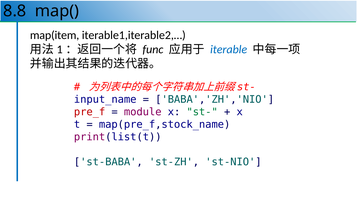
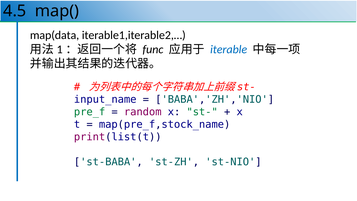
8.8: 8.8 -> 4.5
map(item: map(item -> map(data
pre_f colour: red -> green
module: module -> random
